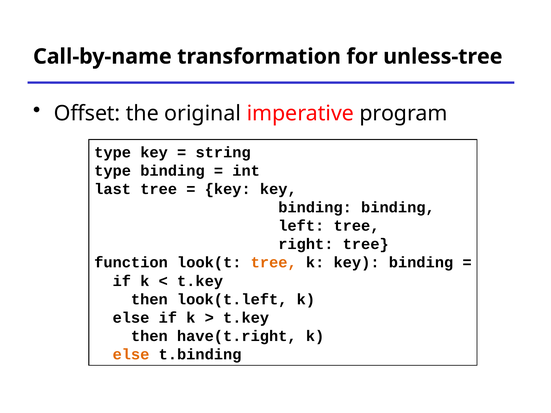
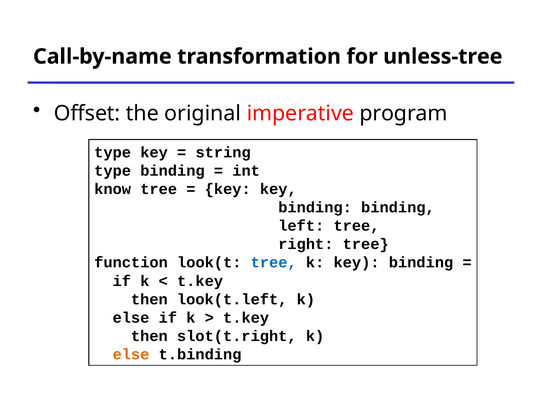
last: last -> know
tree at (274, 263) colour: orange -> blue
have(t.right: have(t.right -> slot(t.right
